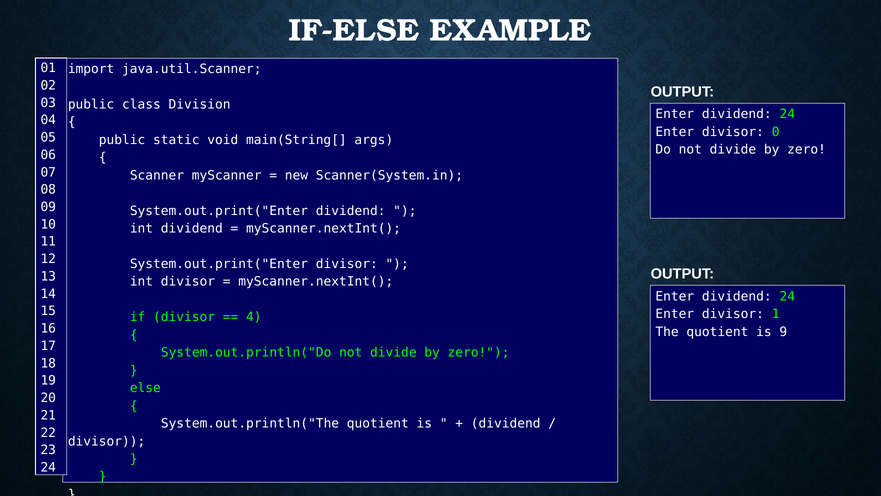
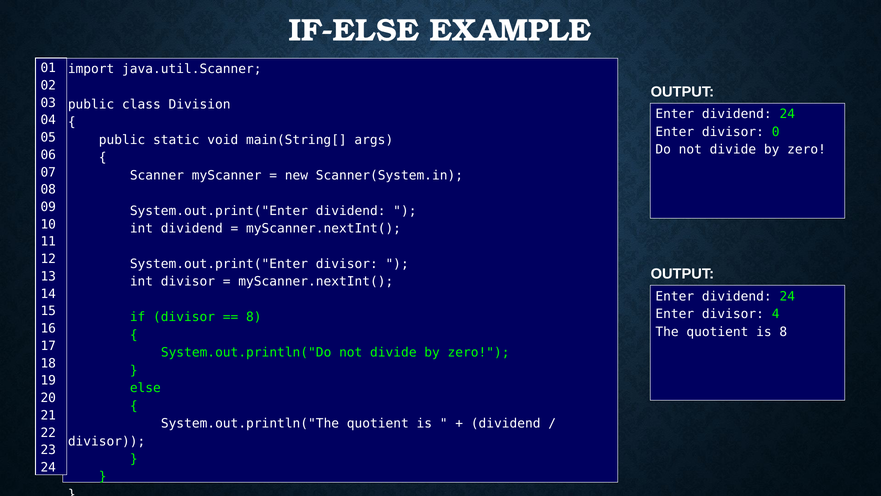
1: 1 -> 4
4 at (254, 317): 4 -> 8
is 9: 9 -> 8
